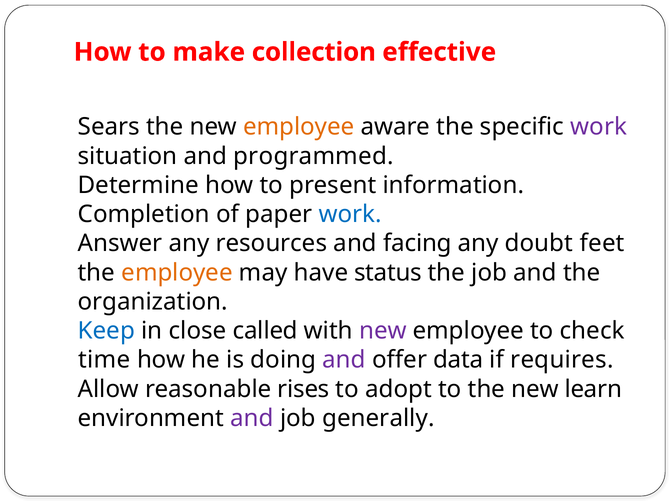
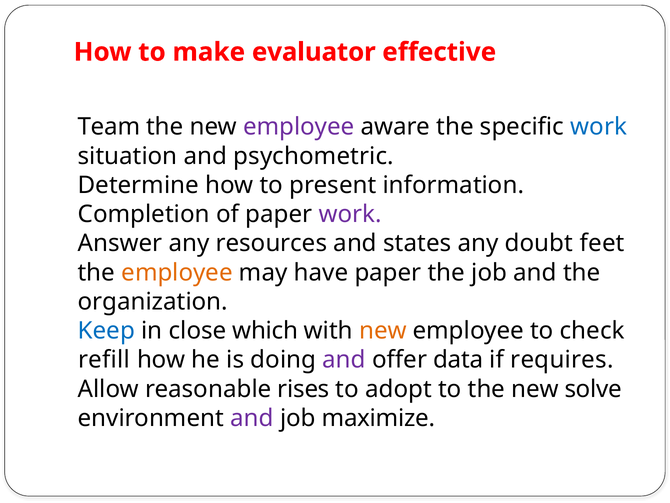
collection: collection -> evaluator
Sears: Sears -> Team
employee at (299, 127) colour: orange -> purple
work at (599, 127) colour: purple -> blue
programmed: programmed -> psychometric
work at (350, 214) colour: blue -> purple
facing: facing -> states
have status: status -> paper
called: called -> which
new at (383, 330) colour: purple -> orange
time: time -> refill
learn: learn -> solve
generally: generally -> maximize
